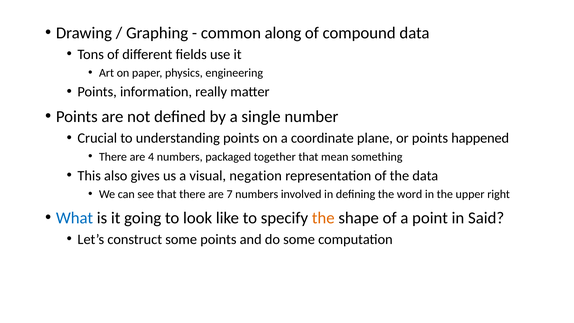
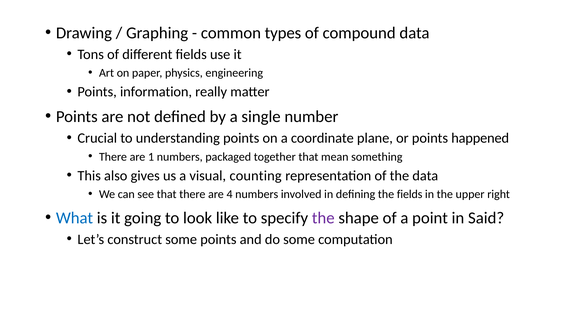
along: along -> types
4: 4 -> 1
negation: negation -> counting
7: 7 -> 4
the word: word -> fields
the at (323, 218) colour: orange -> purple
